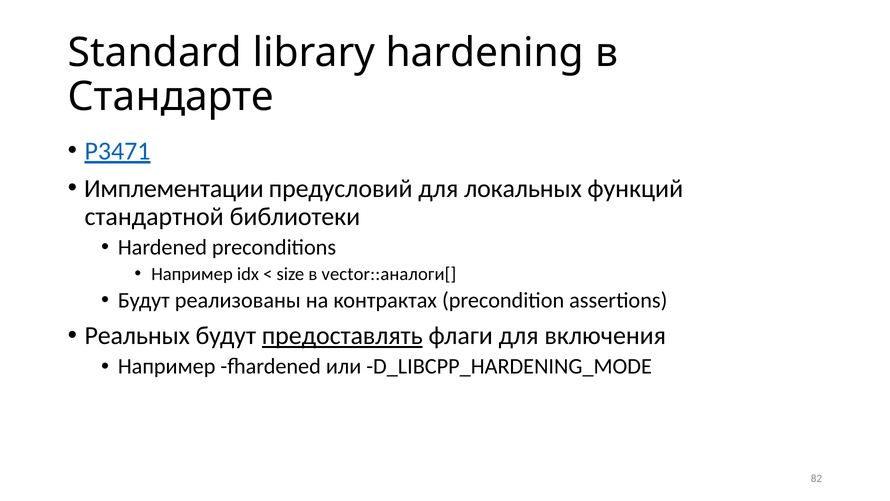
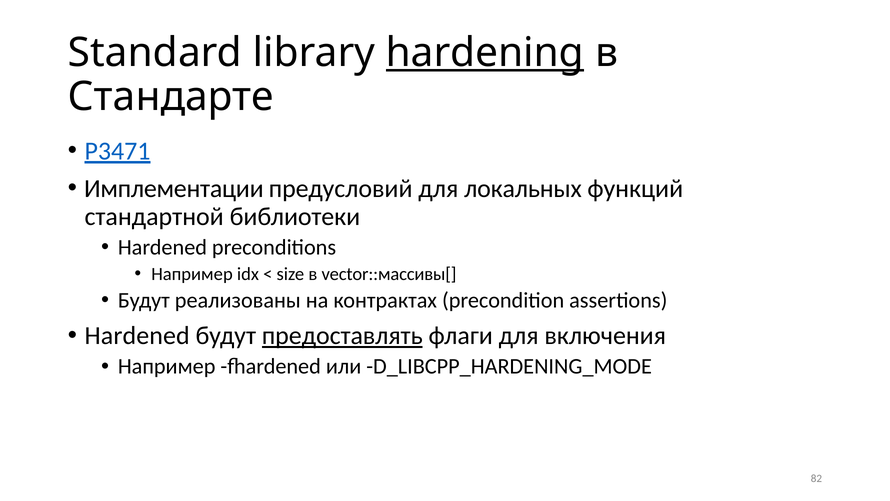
hardening underline: none -> present
vector::аналоги[: vector::аналоги[ -> vector::массивы[
Реальных at (137, 336): Реальных -> Hardened
